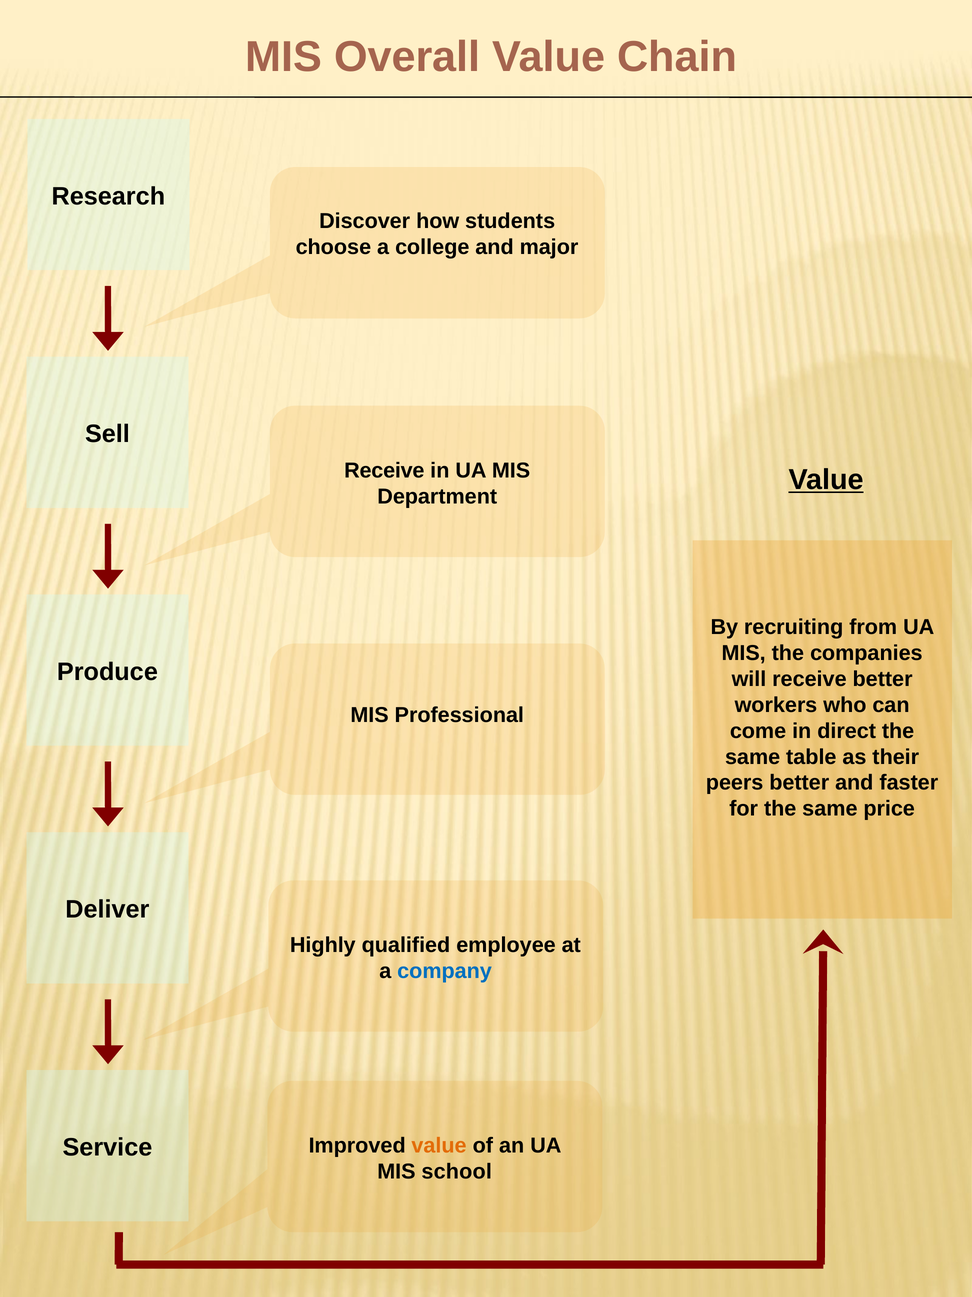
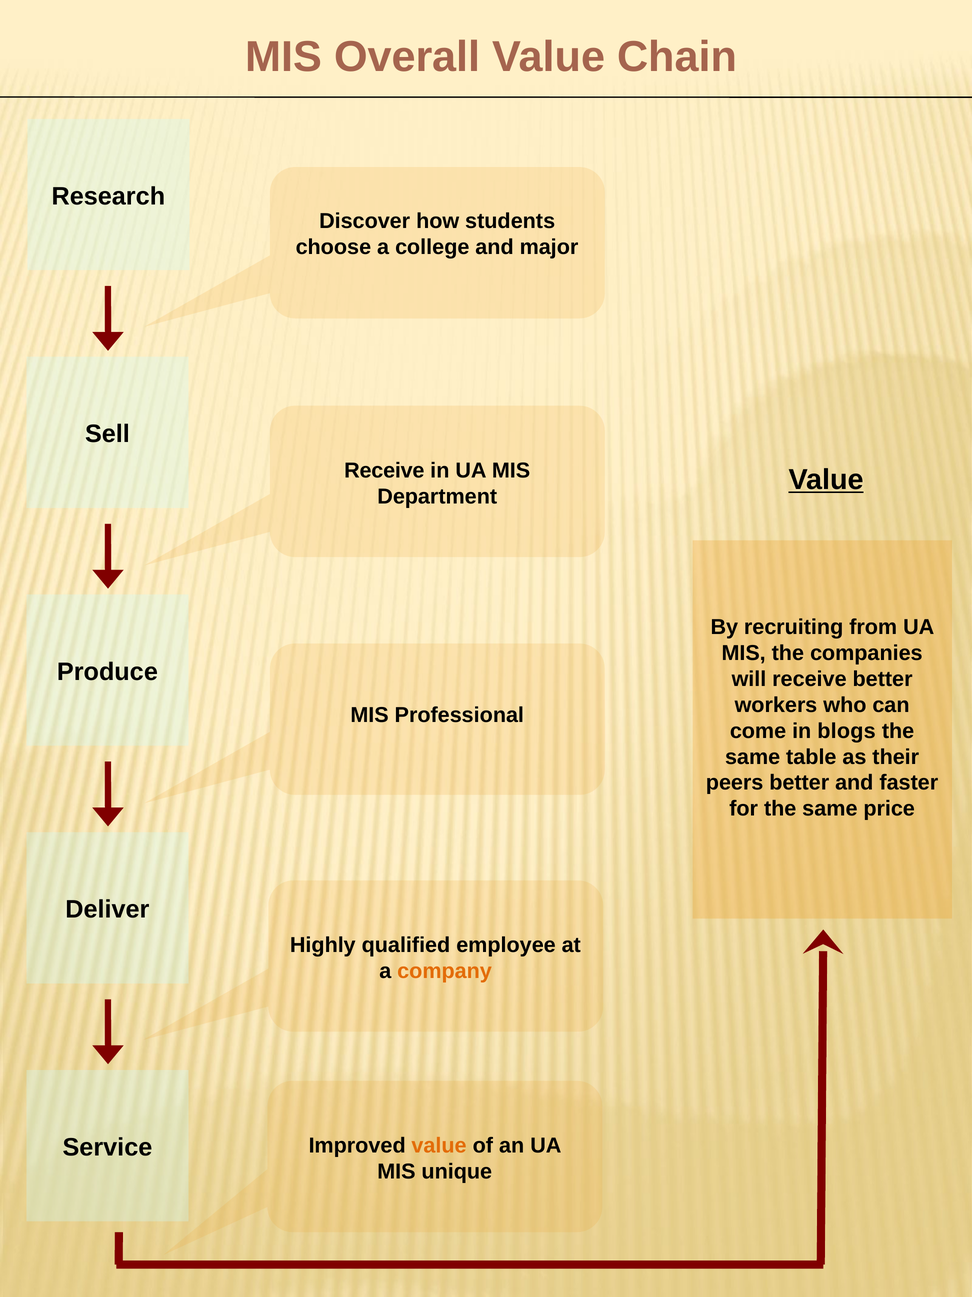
direct: direct -> blogs
company colour: blue -> orange
school: school -> unique
